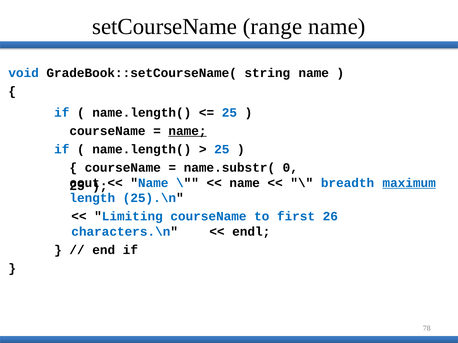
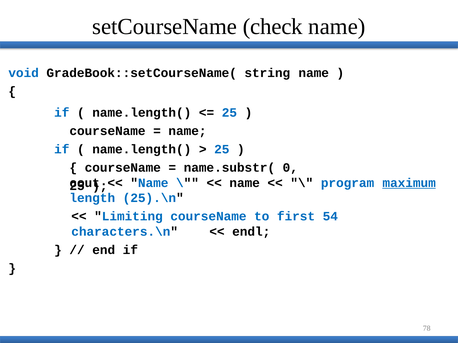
range: range -> check
name at (187, 131) underline: present -> none
breadth: breadth -> program
26: 26 -> 54
